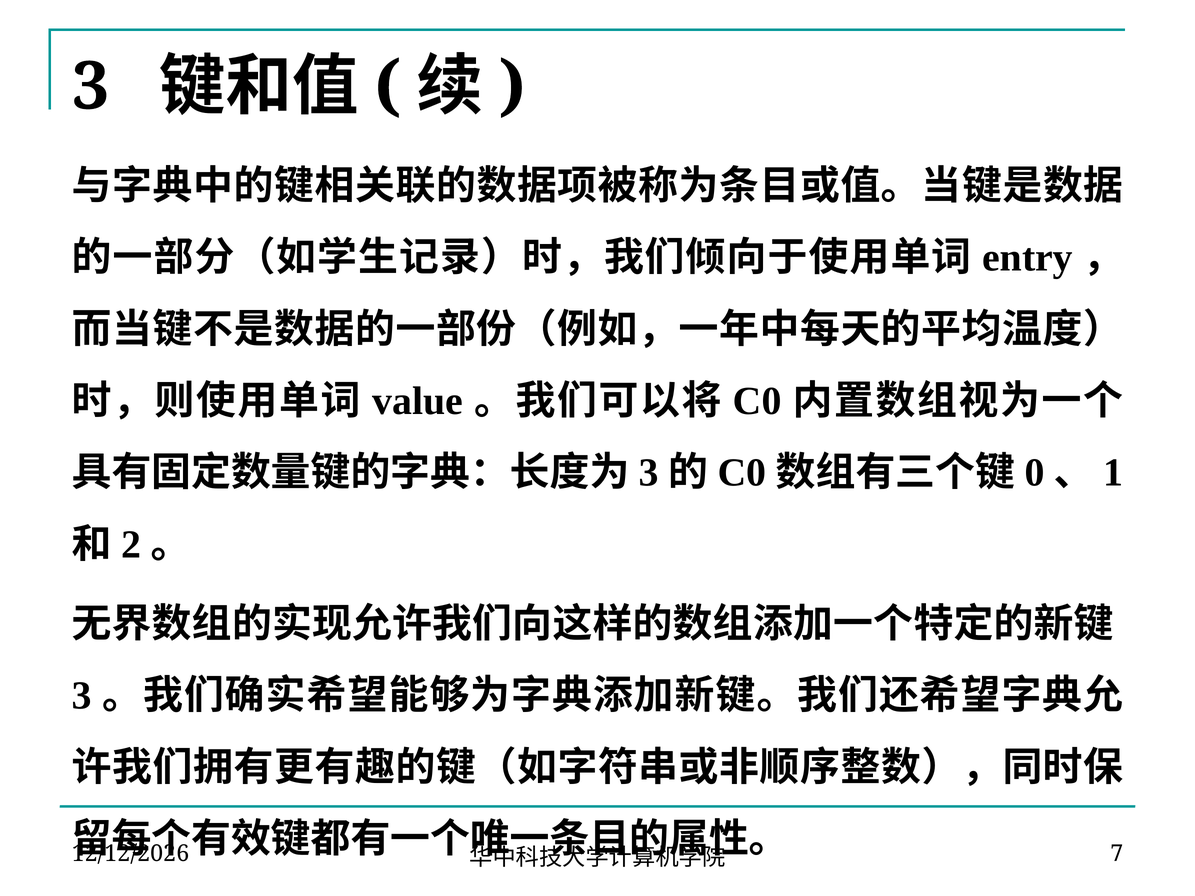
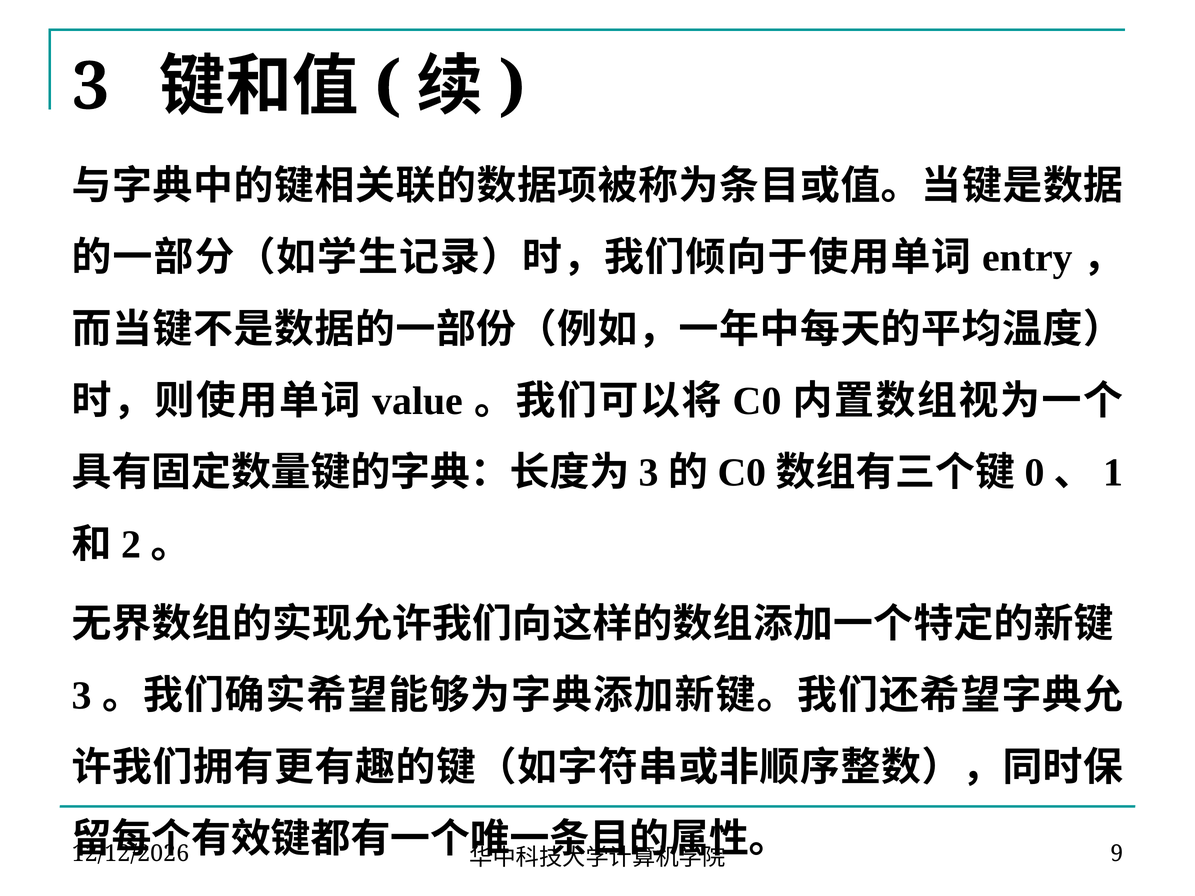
7: 7 -> 9
